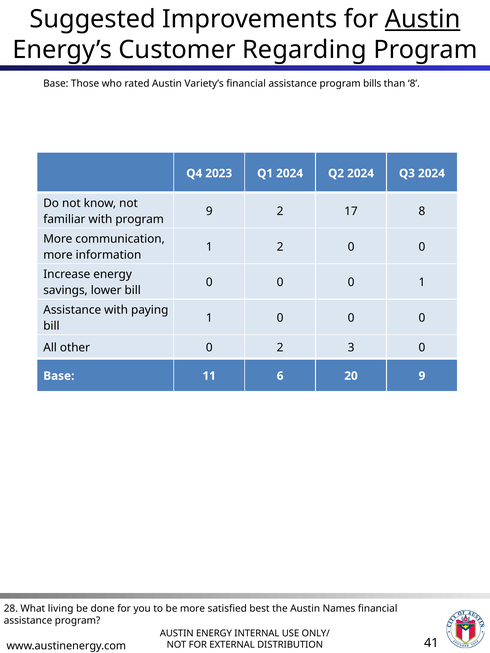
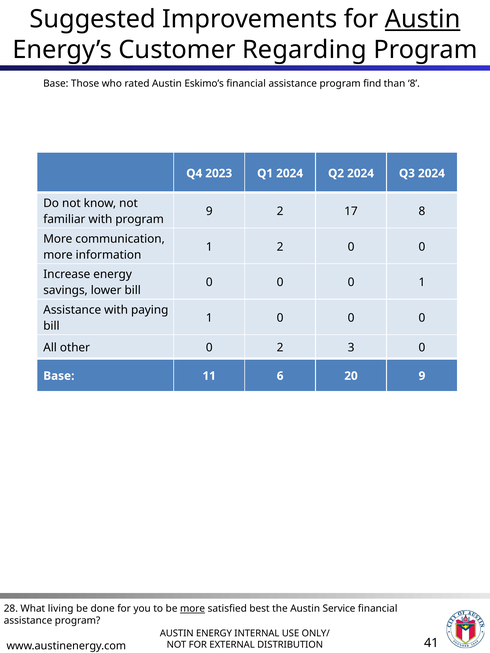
Variety’s: Variety’s -> Eskimo’s
bills: bills -> find
more at (193, 609) underline: none -> present
Names: Names -> Service
